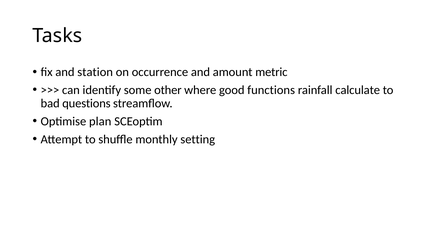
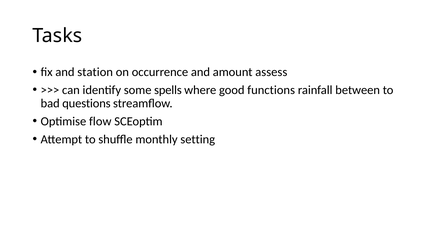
metric: metric -> assess
other: other -> spells
calculate: calculate -> between
plan: plan -> flow
